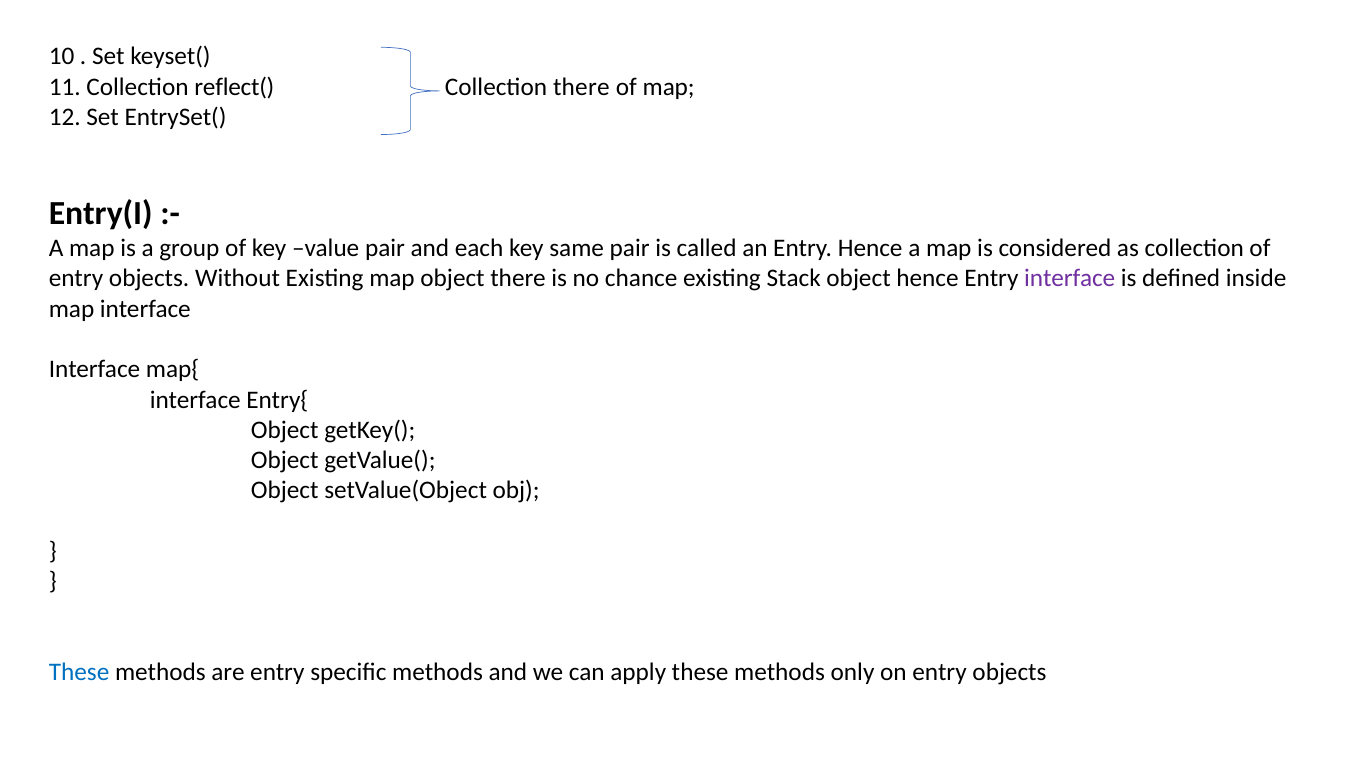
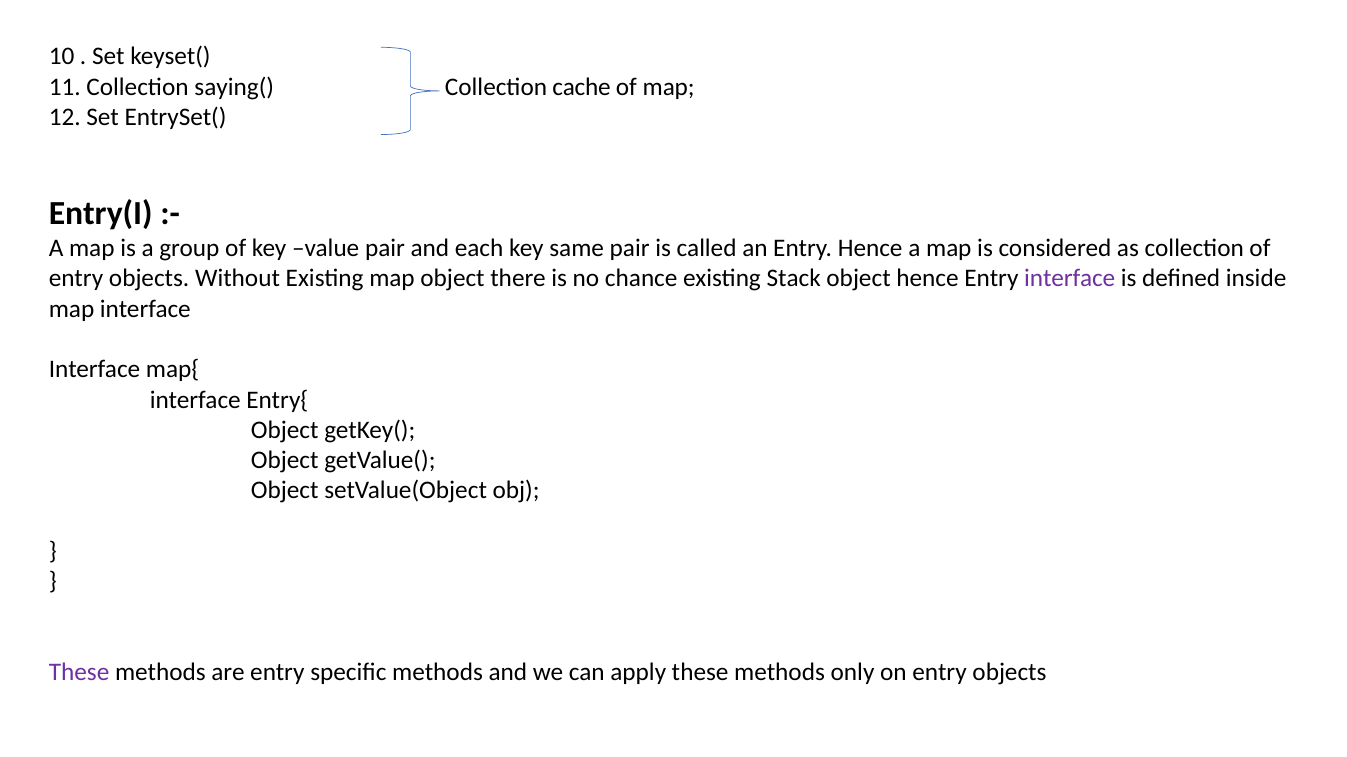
reflect(: reflect( -> saying(
Collection there: there -> cache
These at (79, 673) colour: blue -> purple
